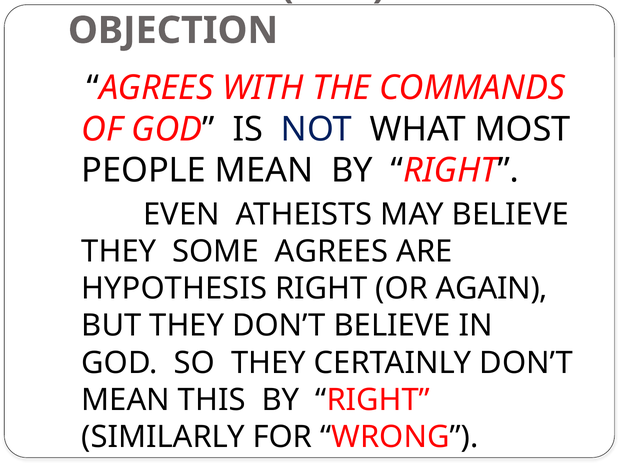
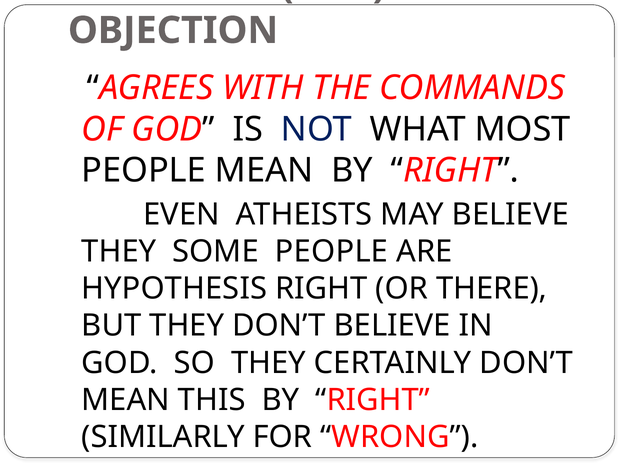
SOME AGREES: AGREES -> PEOPLE
AGAIN: AGAIN -> THERE
